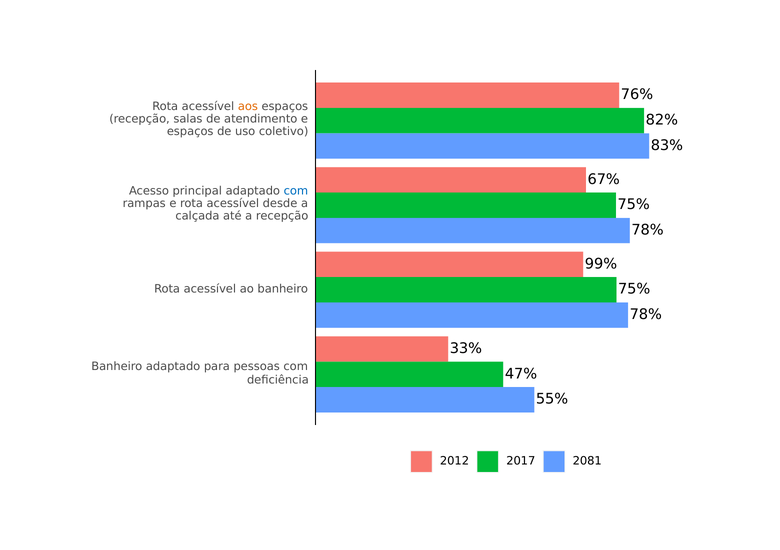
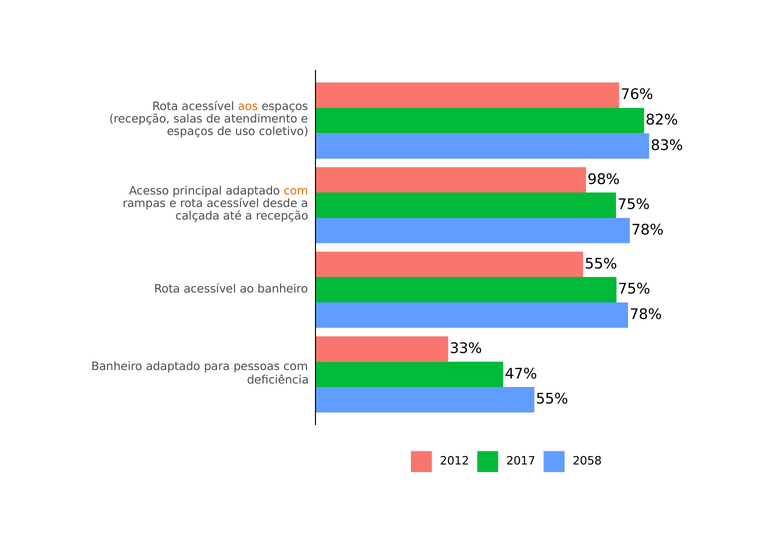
67%: 67% -> 98%
com at (296, 191) colour: blue -> orange
99% at (601, 264): 99% -> 55%
2081: 2081 -> 2058
